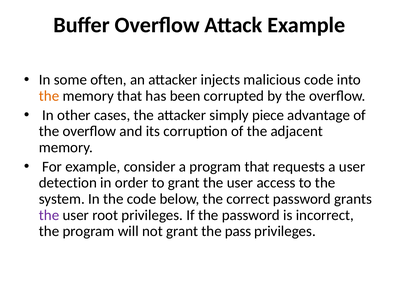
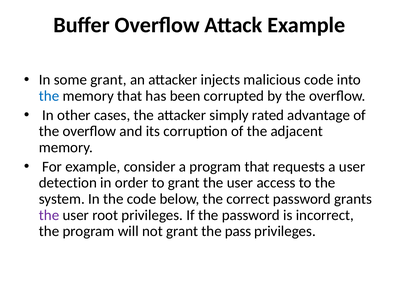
some often: often -> grant
the at (49, 96) colour: orange -> blue
piece: piece -> rated
